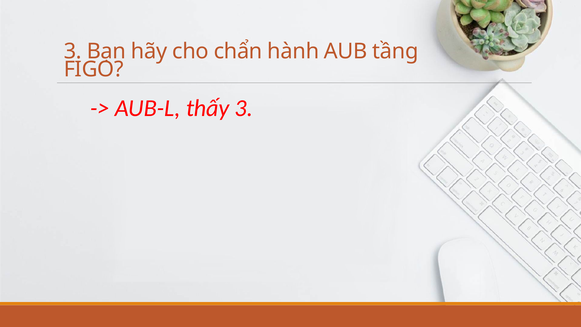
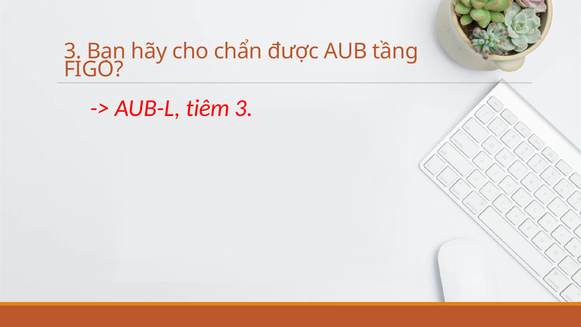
hành: hành -> được
thấy: thấy -> tiêm
